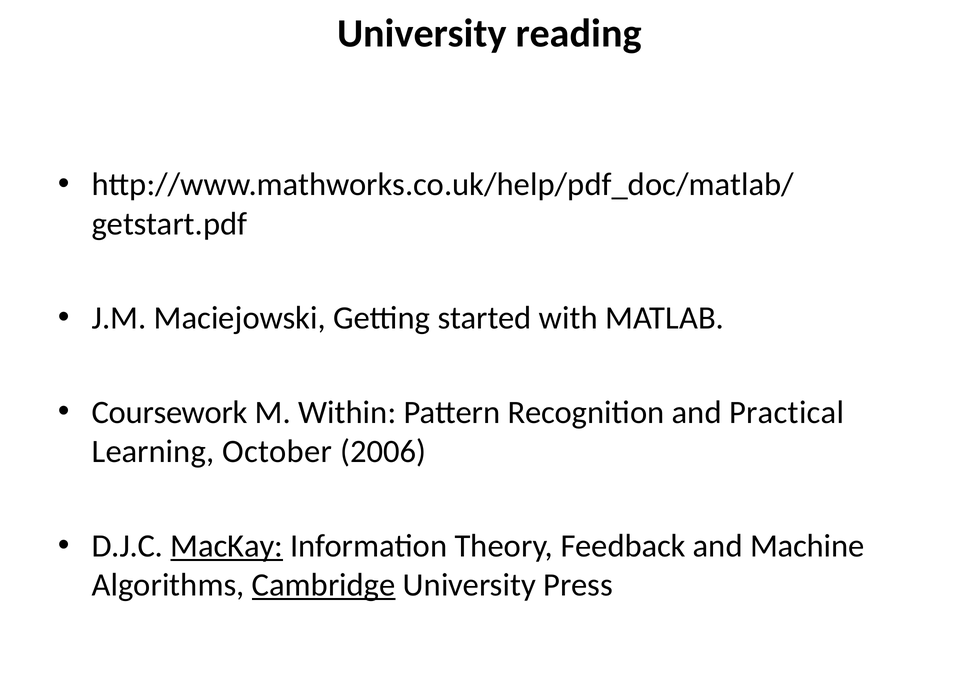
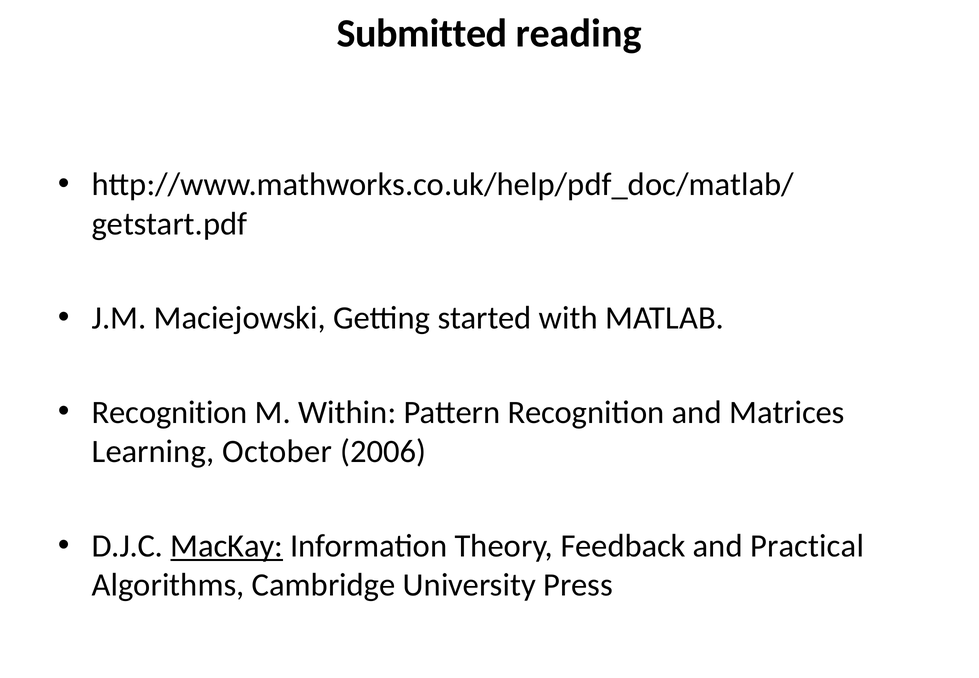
University at (422, 33): University -> Submitted
Coursework at (170, 412): Coursework -> Recognition
Practical: Practical -> Matrices
Machine: Machine -> Practical
Cambridge underline: present -> none
